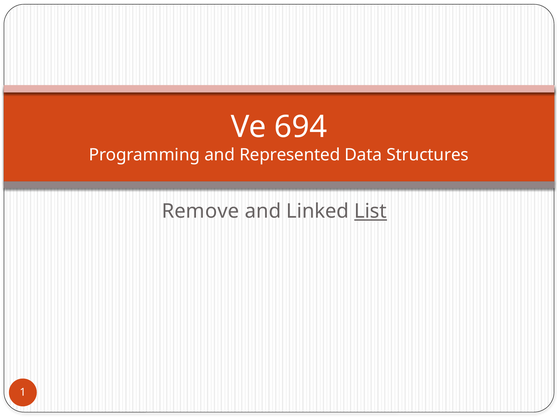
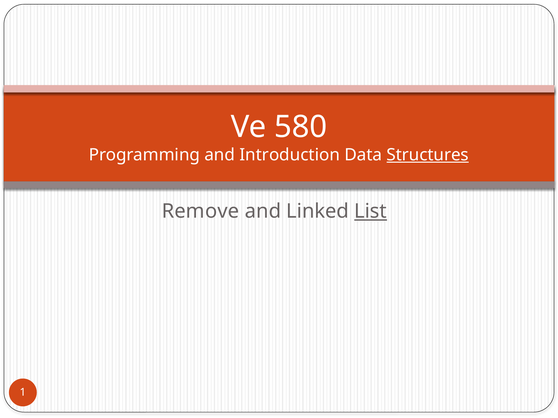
694: 694 -> 580
Represented: Represented -> Introduction
Structures underline: none -> present
